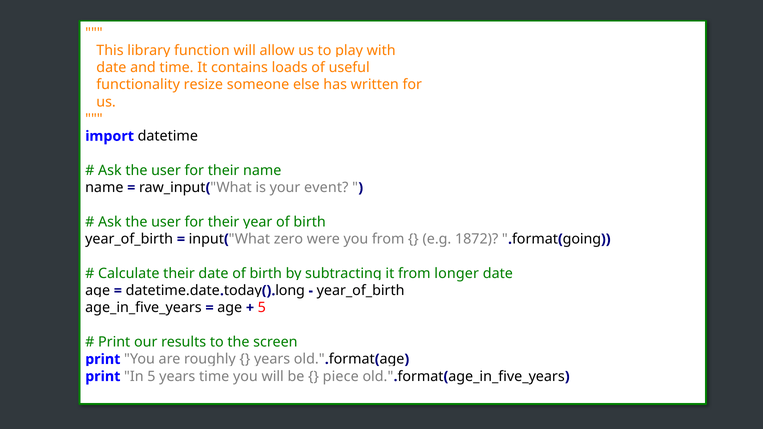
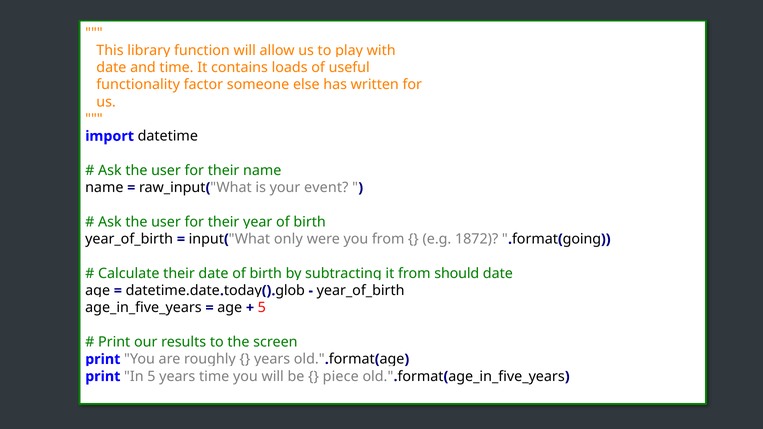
resize: resize -> factor
zero: zero -> only
longer: longer -> should
long: long -> glob
